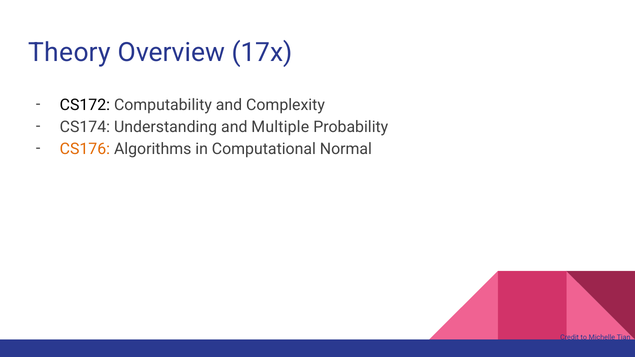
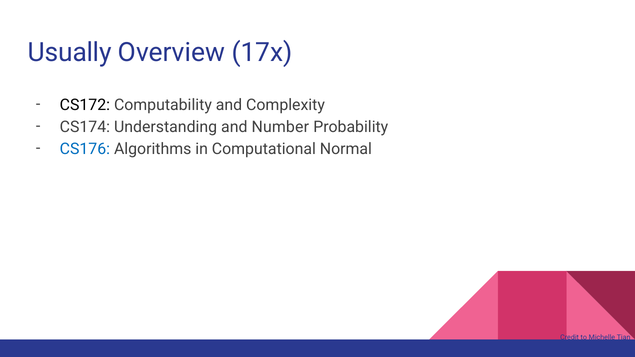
Theory: Theory -> Usually
Multiple: Multiple -> Number
CS176 colour: orange -> blue
